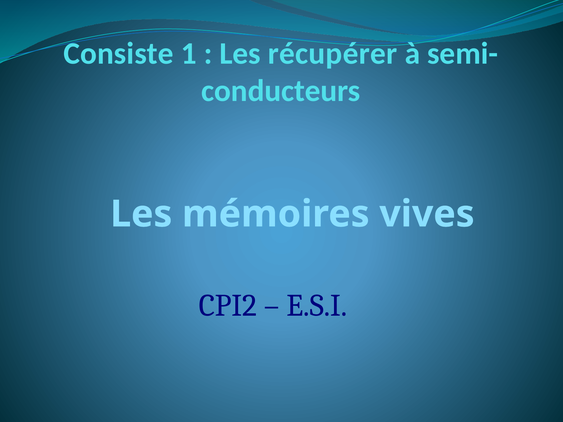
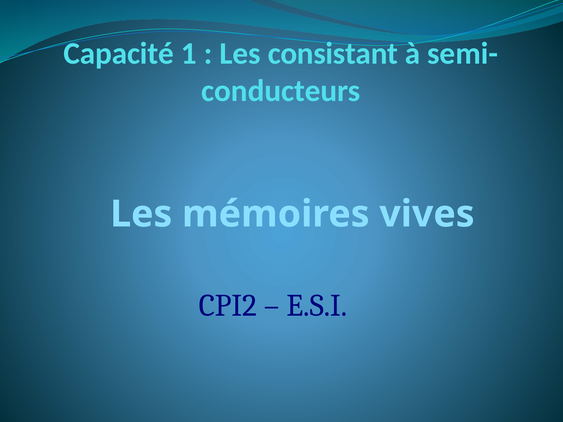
Consiste: Consiste -> Capacité
récupérer: récupérer -> consistant
